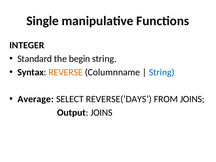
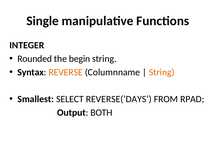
Standard: Standard -> Rounded
String at (162, 72) colour: blue -> orange
Average: Average -> Smallest
FROM JOINS: JOINS -> RPAD
Output JOINS: JOINS -> BOTH
